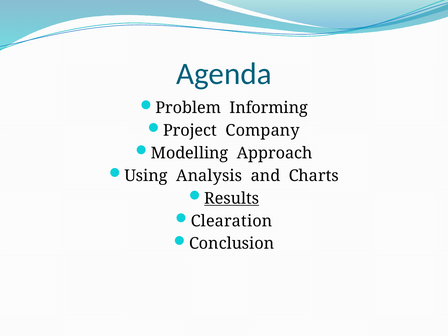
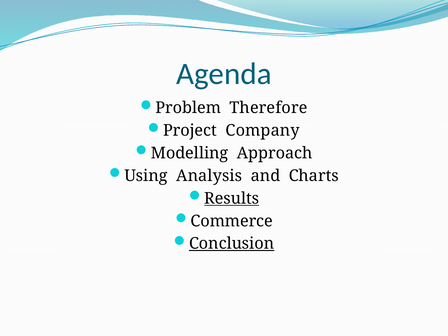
Informing: Informing -> Therefore
Clearation: Clearation -> Commerce
Conclusion underline: none -> present
